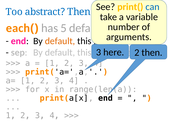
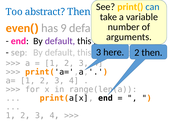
each: each -> even
5: 5 -> 9
default at (60, 41) colour: orange -> purple
